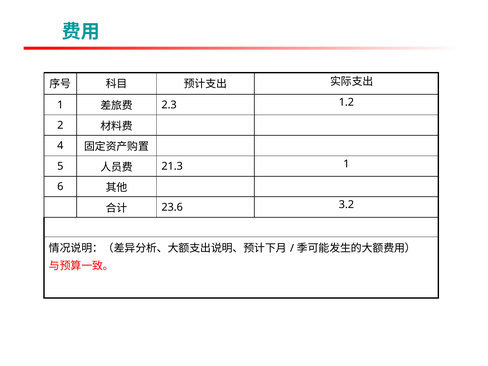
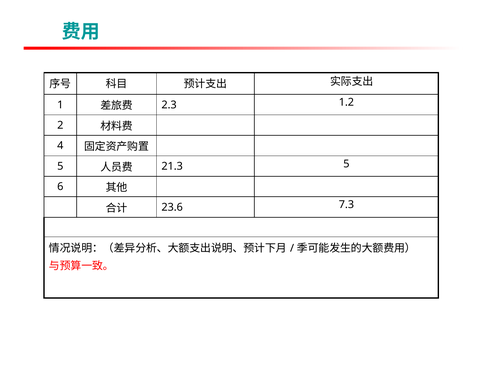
21.3 1: 1 -> 5
3.2: 3.2 -> 7.3
